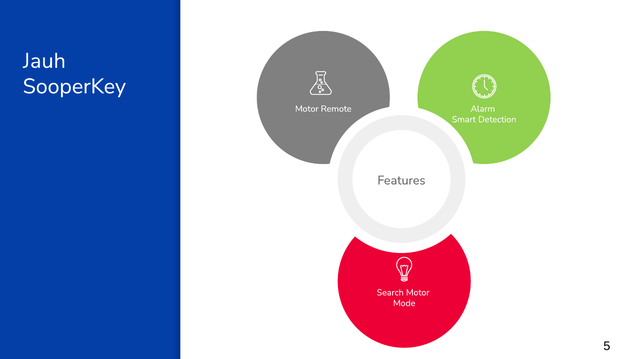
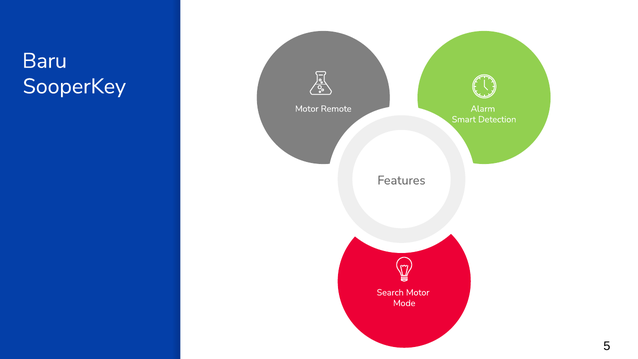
Jauh: Jauh -> Baru
